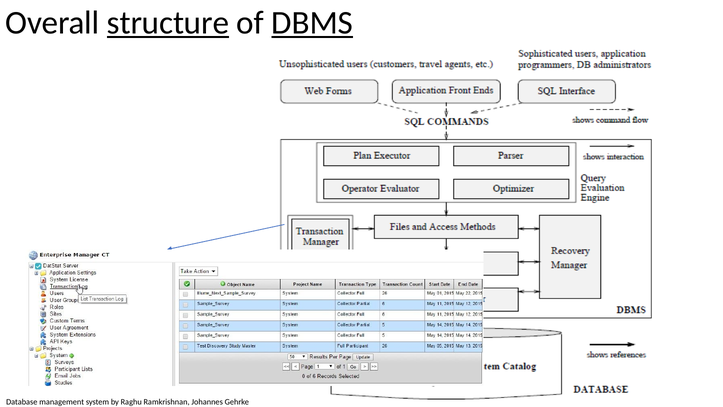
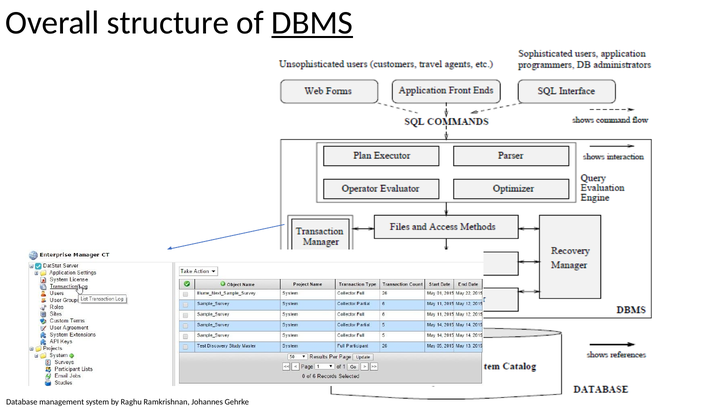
structure underline: present -> none
